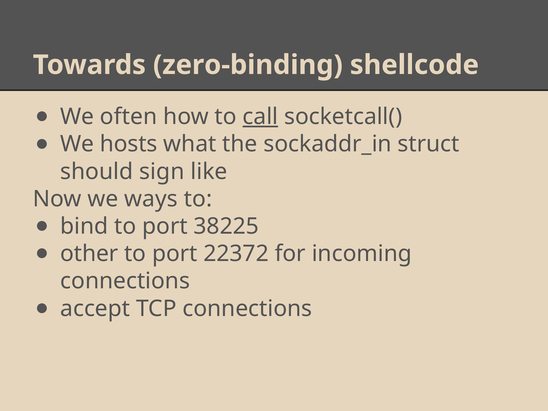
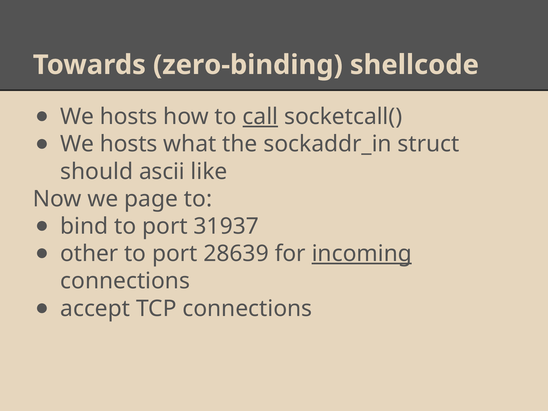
often at (129, 117): often -> hosts
sign: sign -> ascii
ways: ways -> page
38225: 38225 -> 31937
22372: 22372 -> 28639
incoming underline: none -> present
